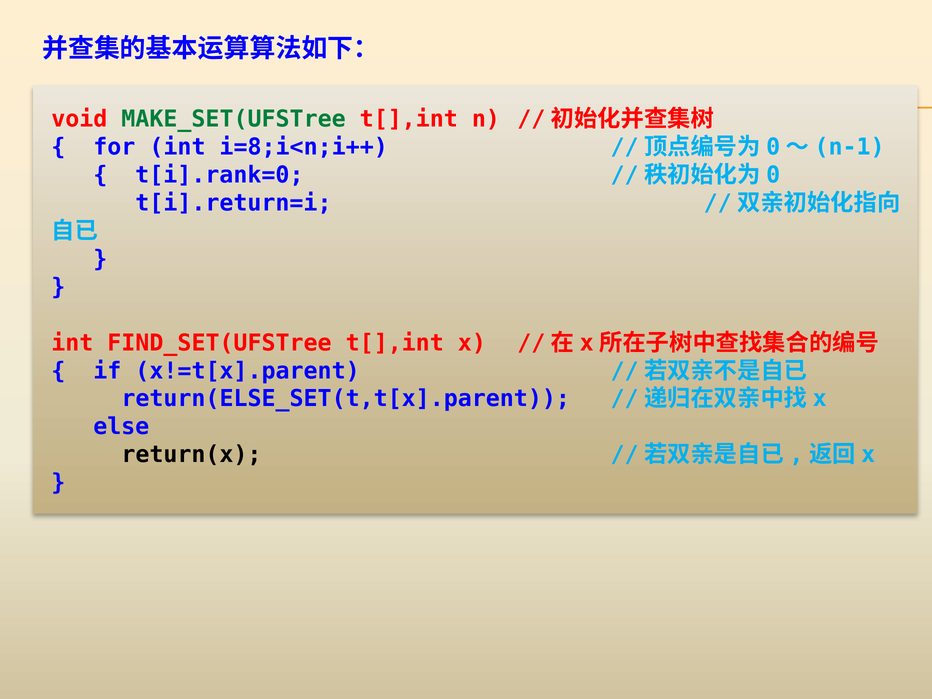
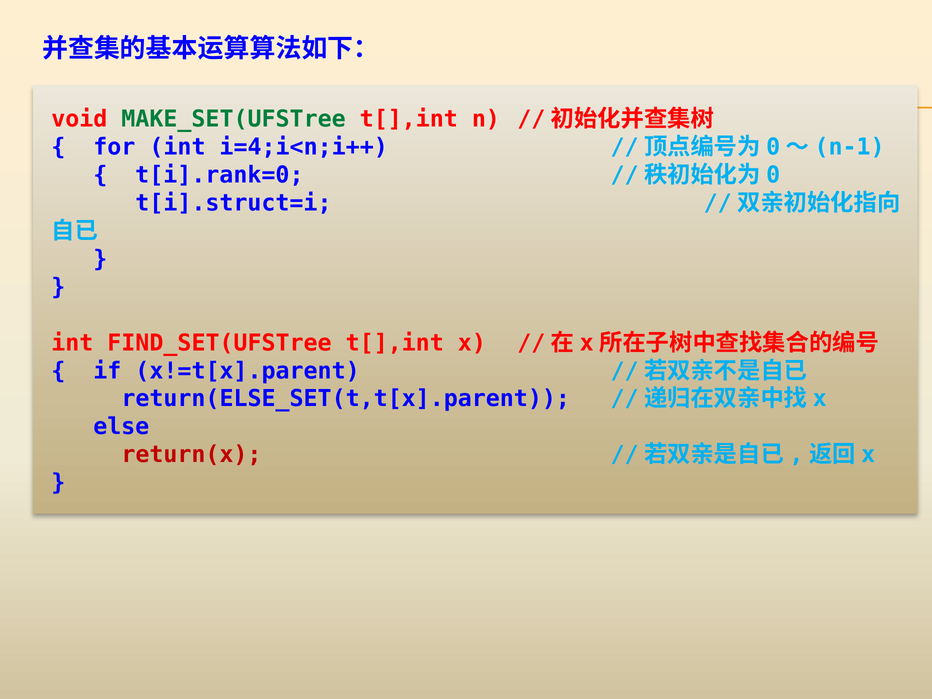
i=8;i<n;i++: i=8;i<n;i++ -> i=4;i<n;i++
t[i].return=i: t[i].return=i -> t[i].struct=i
return(x colour: black -> red
